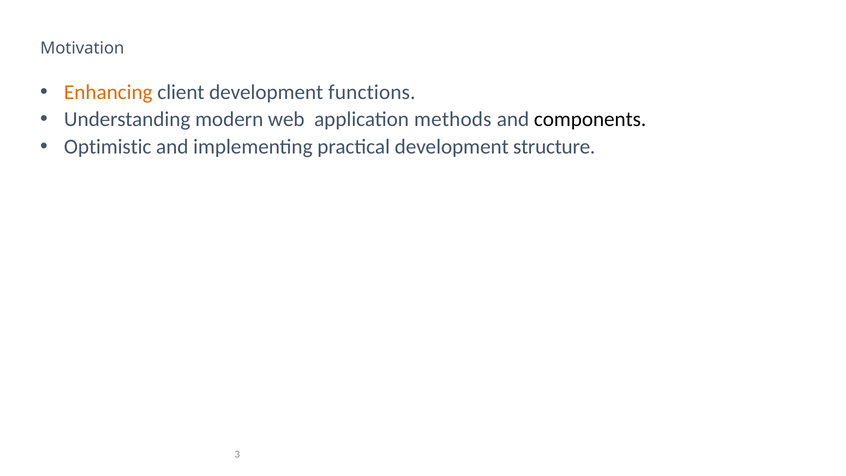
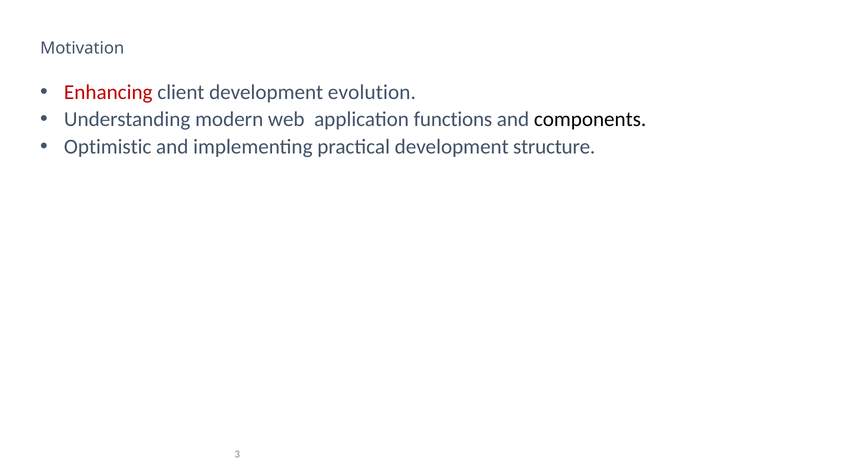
Enhancing colour: orange -> red
functions: functions -> evolution
methods: methods -> functions
